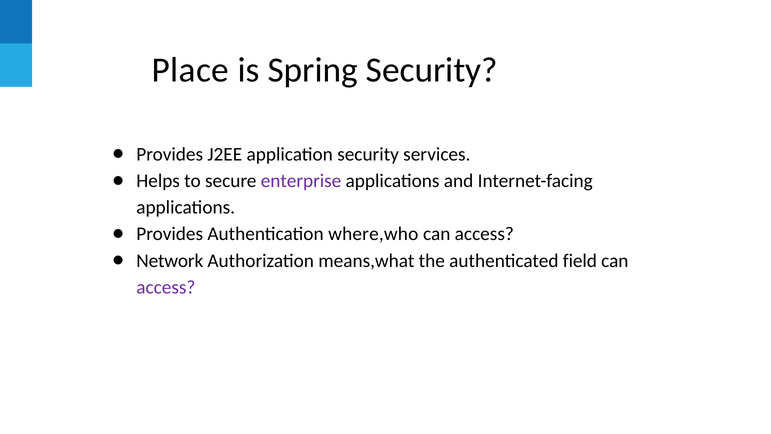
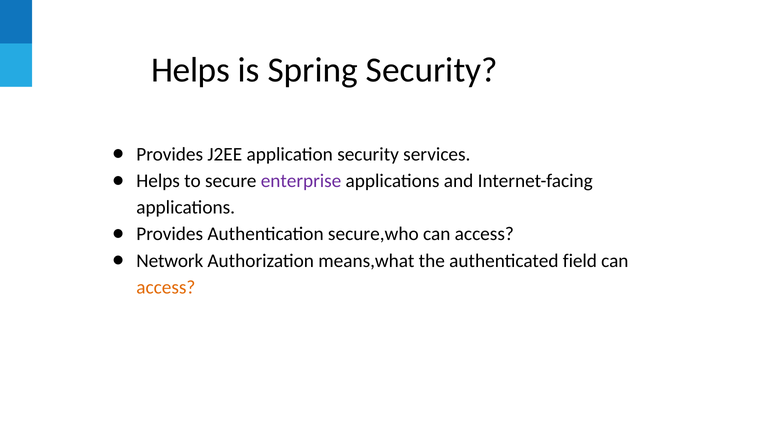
Place at (190, 70): Place -> Helps
where,who: where,who -> secure,who
access at (166, 287) colour: purple -> orange
